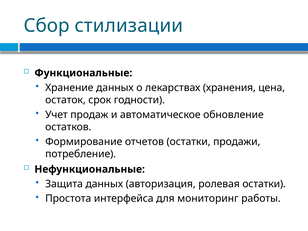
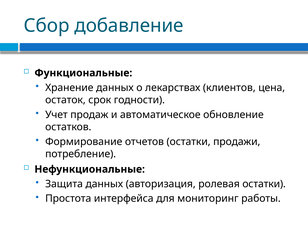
стилизации: стилизации -> добавление
хранения: хранения -> клиентов
